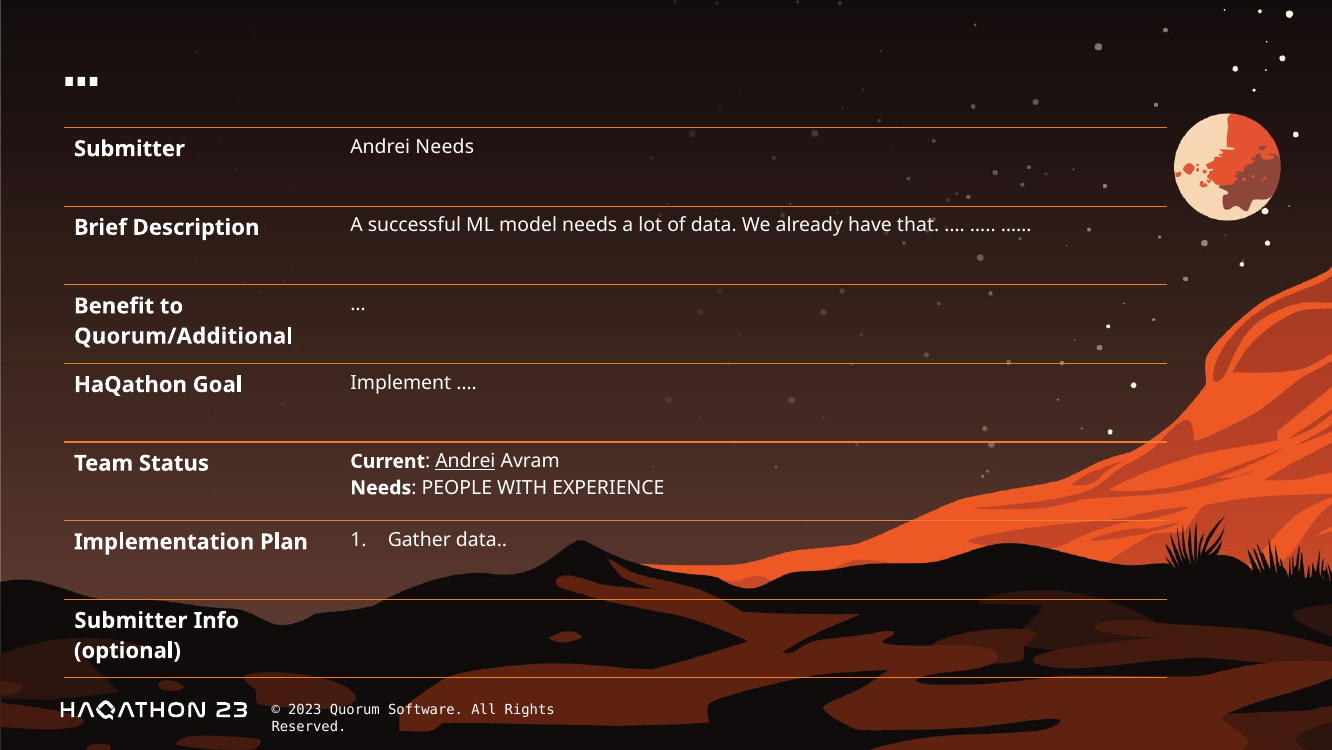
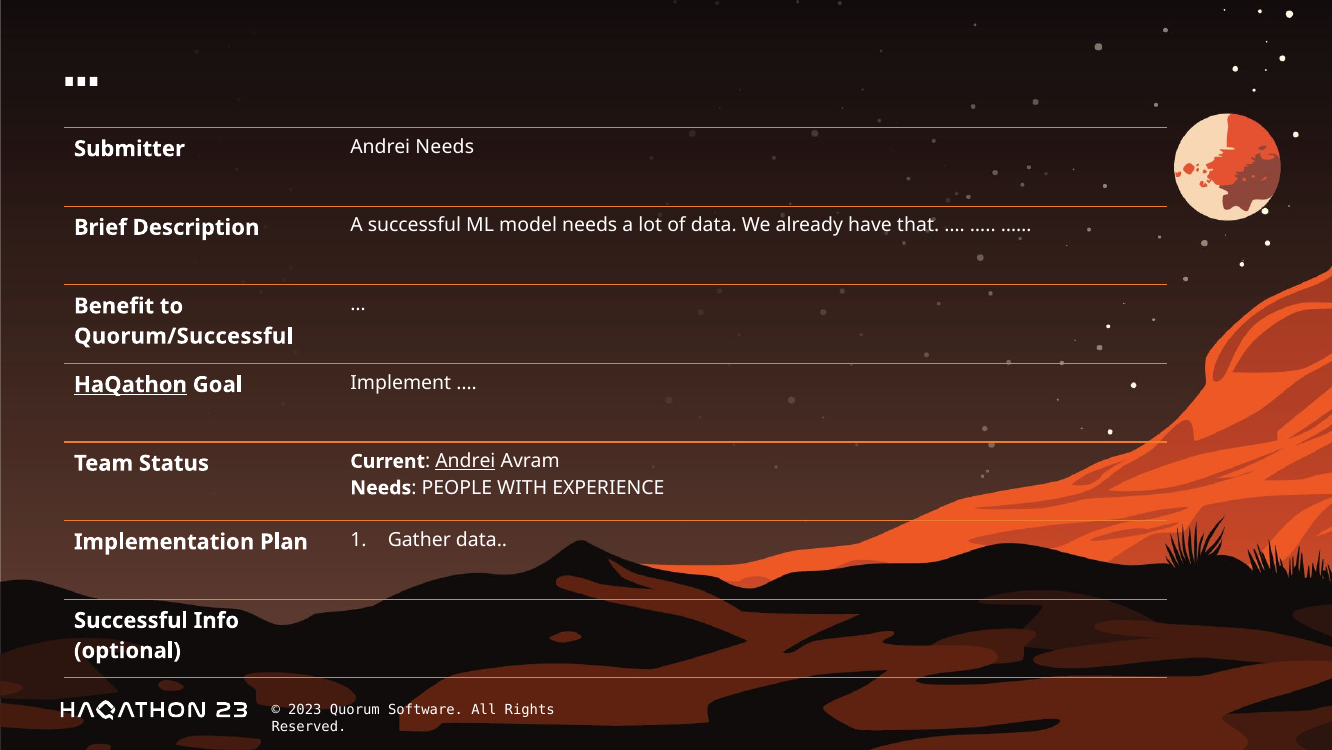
Quorum/Additional: Quorum/Additional -> Quorum/Successful
HaQathon underline: none -> present
Submitter at (131, 620): Submitter -> Successful
